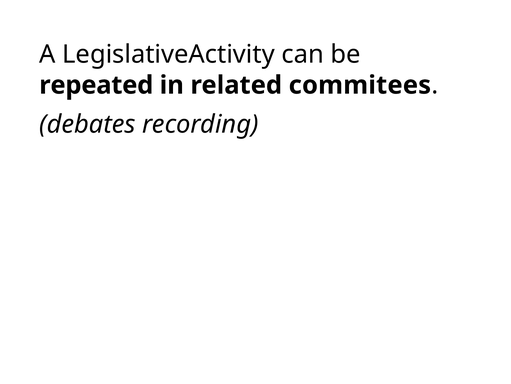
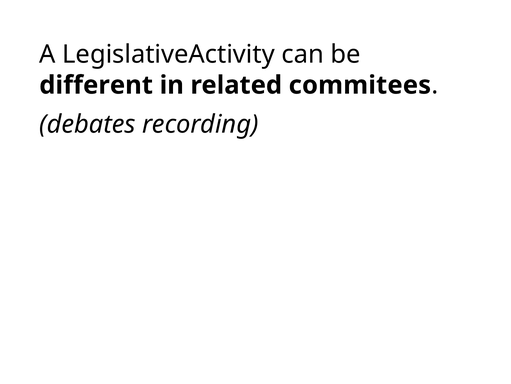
repeated: repeated -> different
